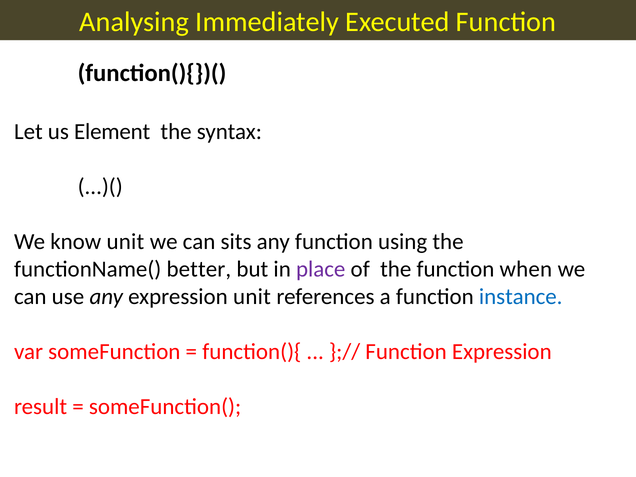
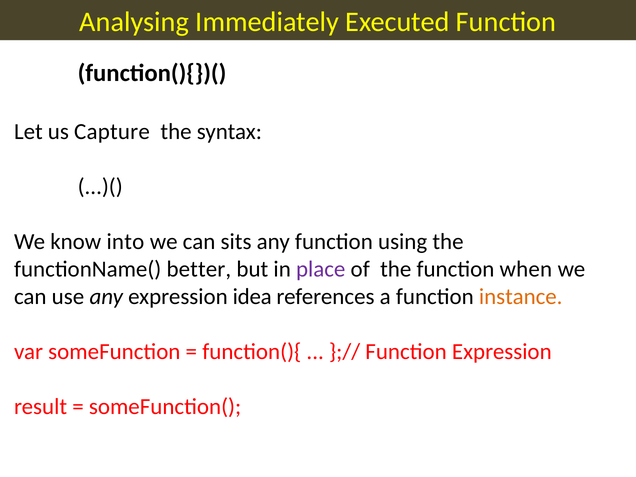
Element: Element -> Capture
know unit: unit -> into
expression unit: unit -> idea
instance colour: blue -> orange
